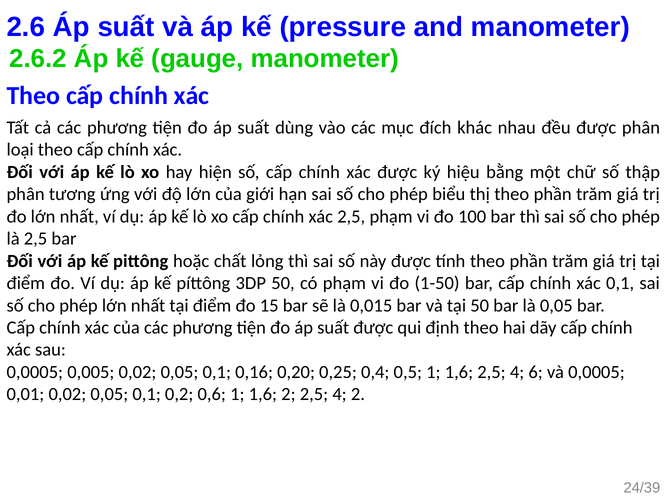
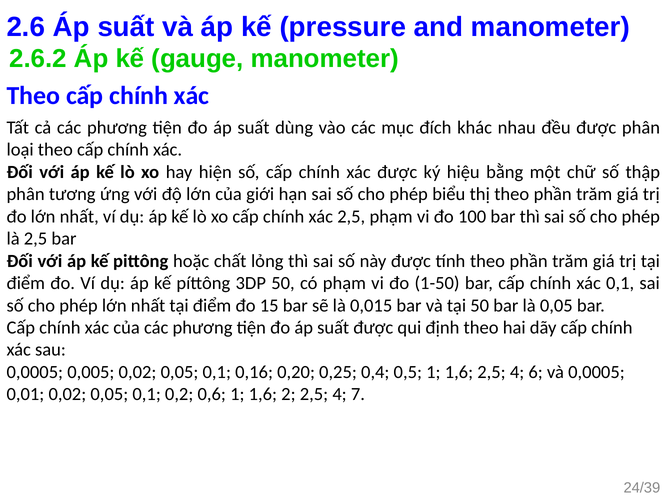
4 2: 2 -> 7
